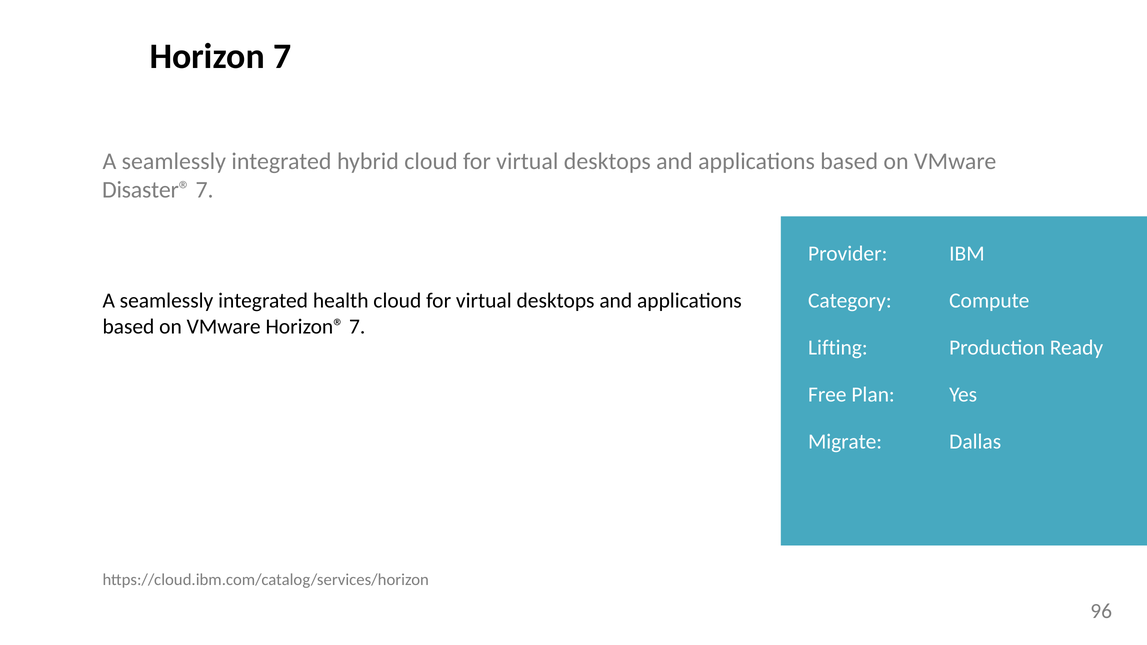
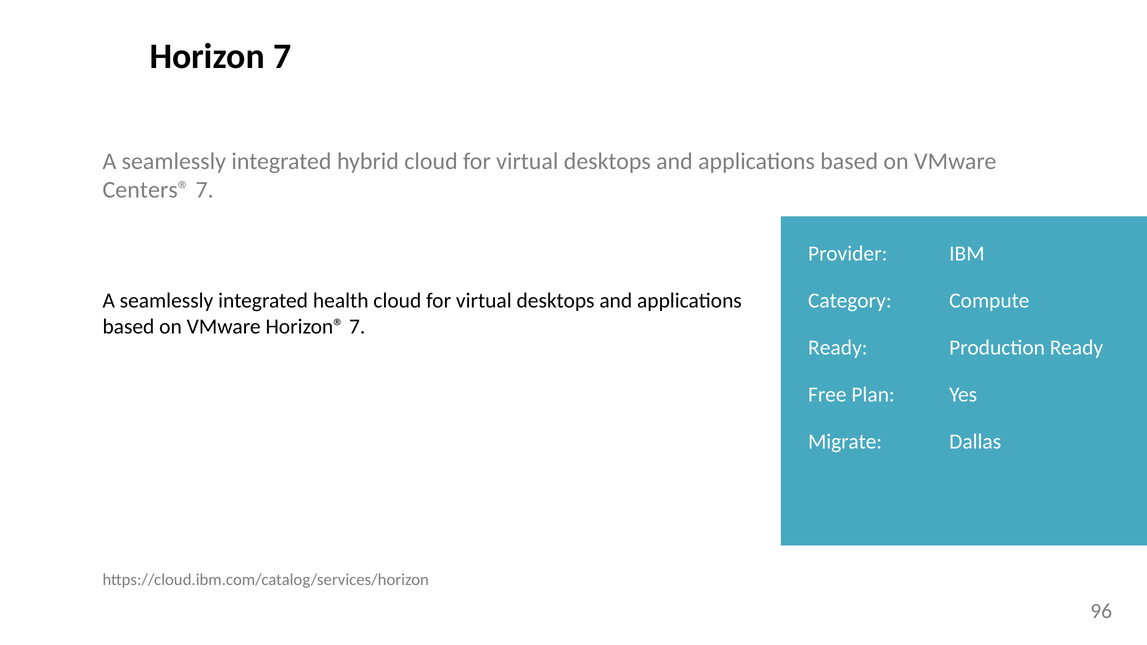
Disaster®: Disaster® -> Centers®
Lifting at (838, 348): Lifting -> Ready
